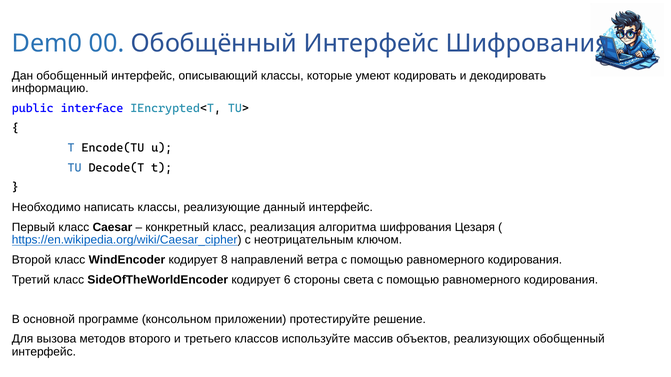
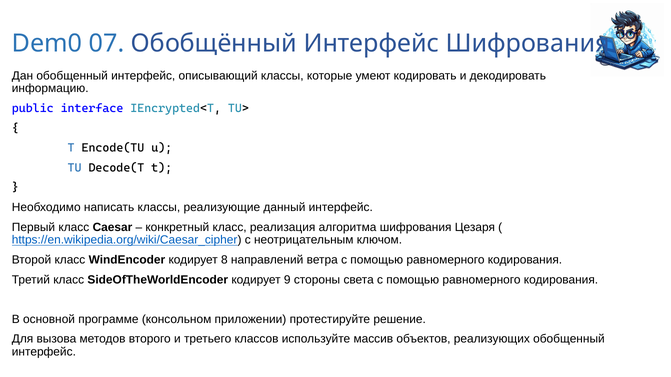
00: 00 -> 07
6: 6 -> 9
